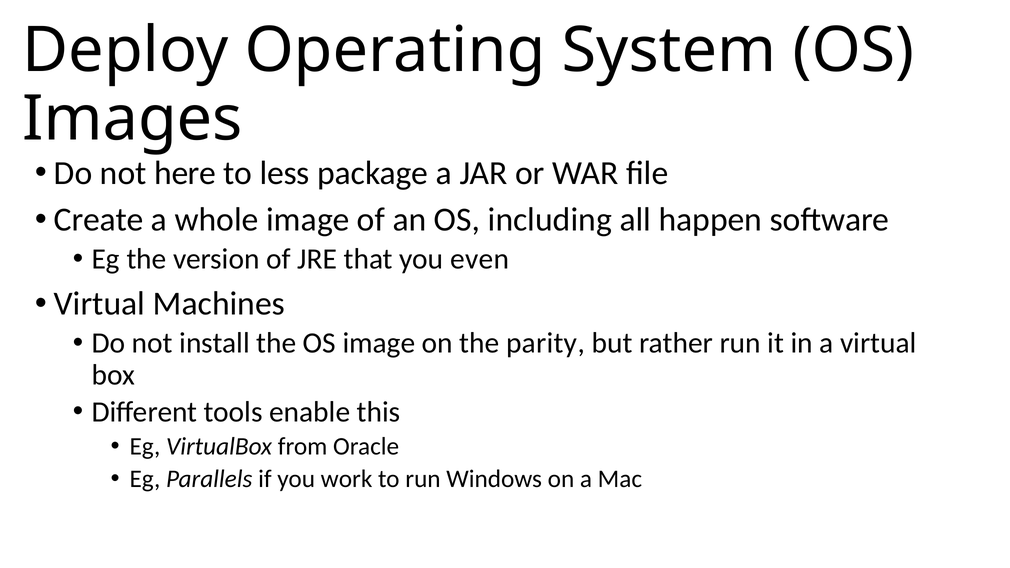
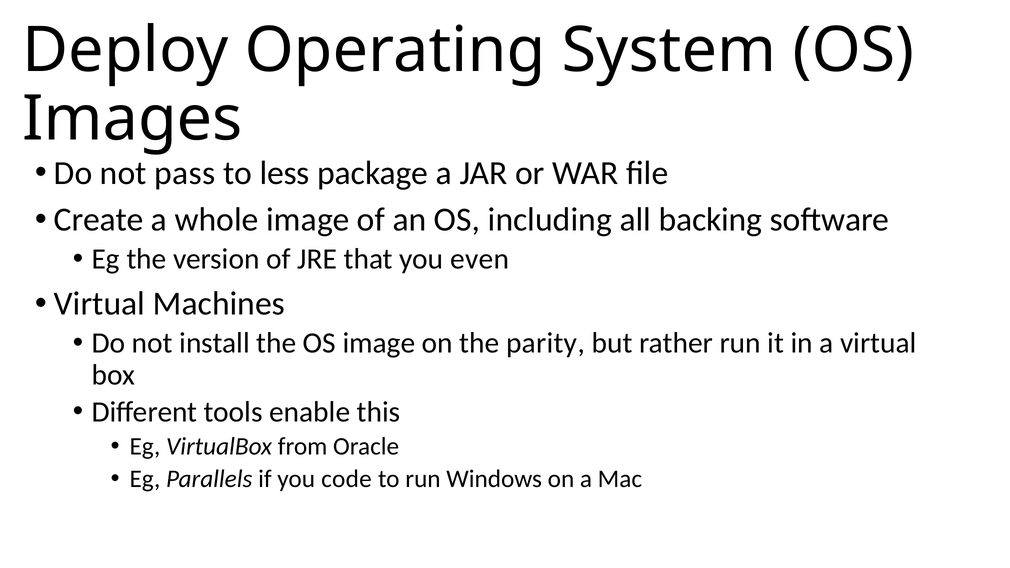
here: here -> pass
happen: happen -> backing
work: work -> code
